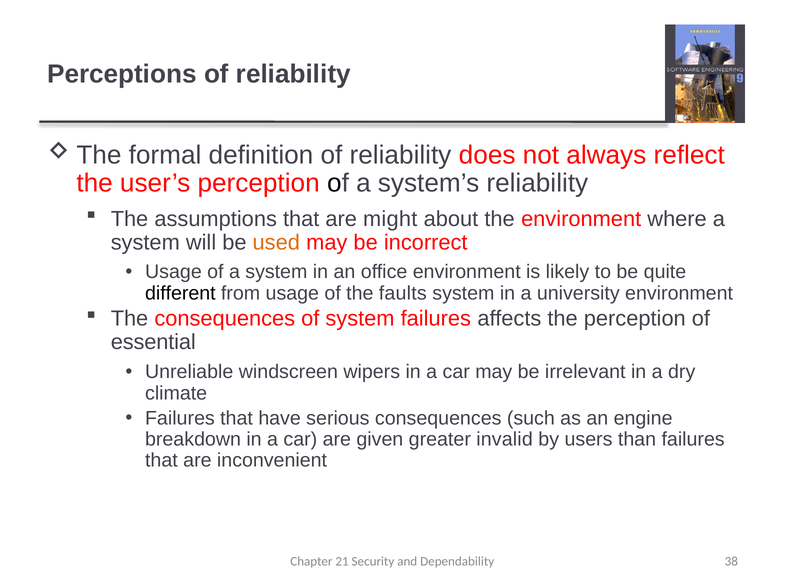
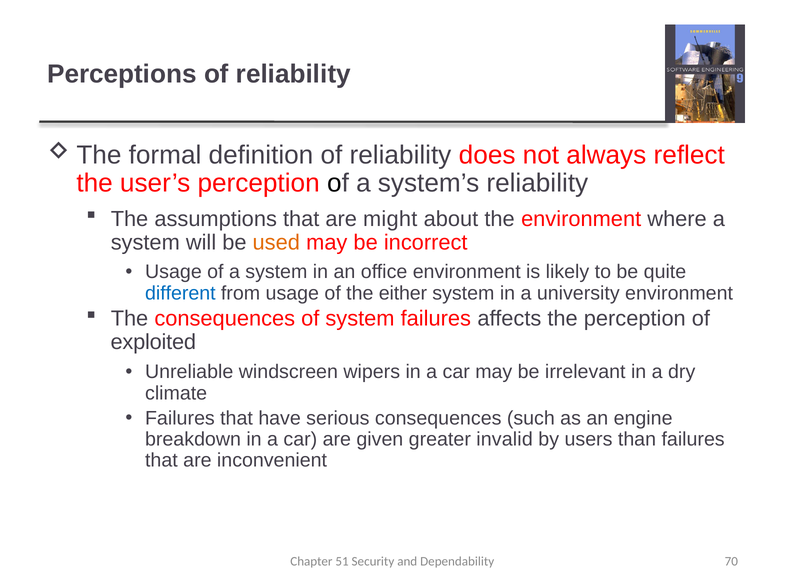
different colour: black -> blue
faults: faults -> either
essential: essential -> exploited
21: 21 -> 51
38: 38 -> 70
